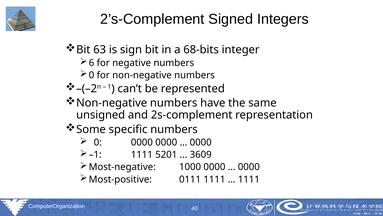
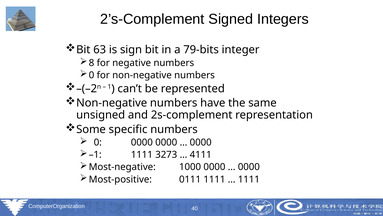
68-bits: 68-bits -> 79-bits
6: 6 -> 8
5201: 5201 -> 3273
3609: 3609 -> 4111
